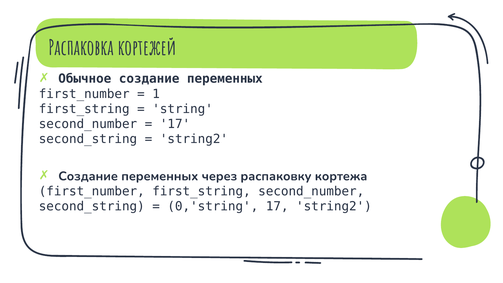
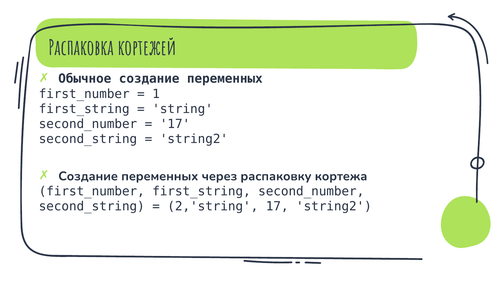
0,'string: 0,'string -> 2,'string
